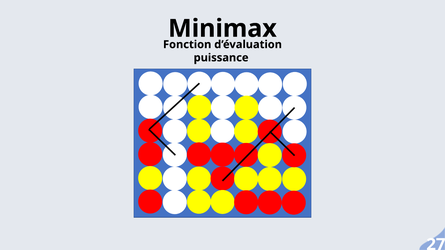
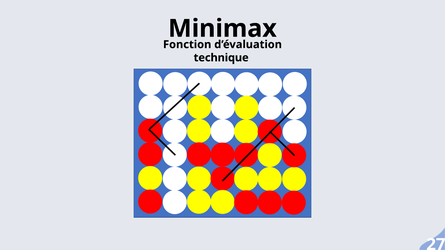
puissance: puissance -> technique
